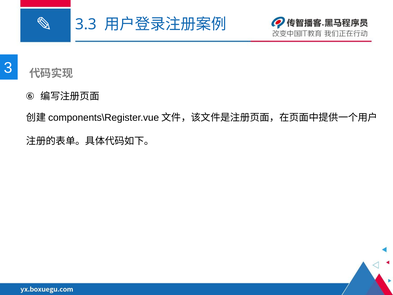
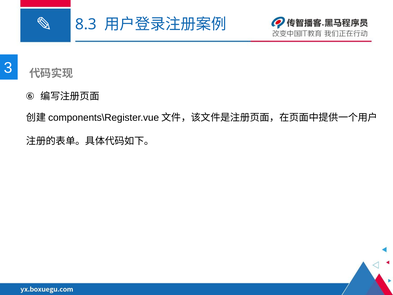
3.3: 3.3 -> 8.3
